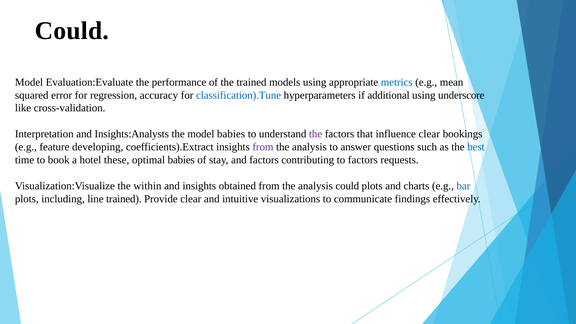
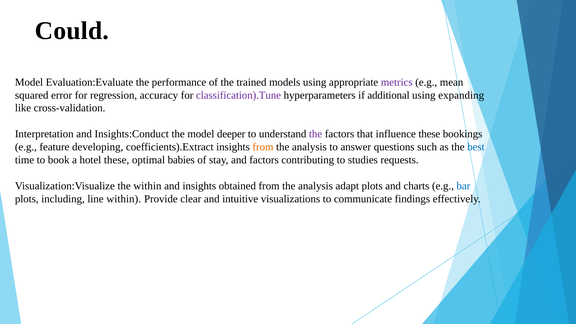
metrics colour: blue -> purple
classification).Tune colour: blue -> purple
underscore: underscore -> expanding
Insights:Analysts: Insights:Analysts -> Insights:Conduct
model babies: babies -> deeper
influence clear: clear -> these
from at (263, 147) colour: purple -> orange
to factors: factors -> studies
analysis could: could -> adapt
line trained: trained -> within
